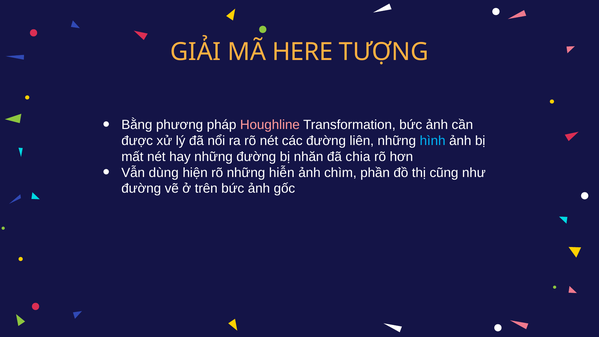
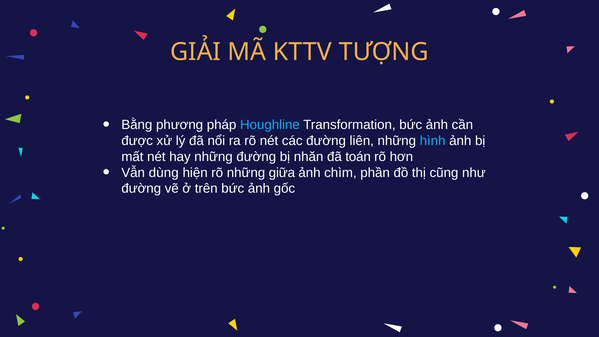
HERE: HERE -> KTTV
Houghline colour: pink -> light blue
chia: chia -> toán
hiễn: hiễn -> giữa
